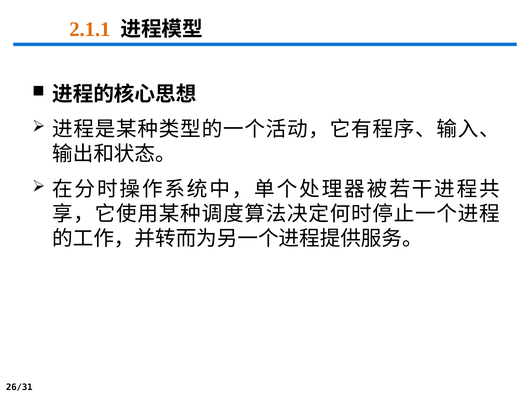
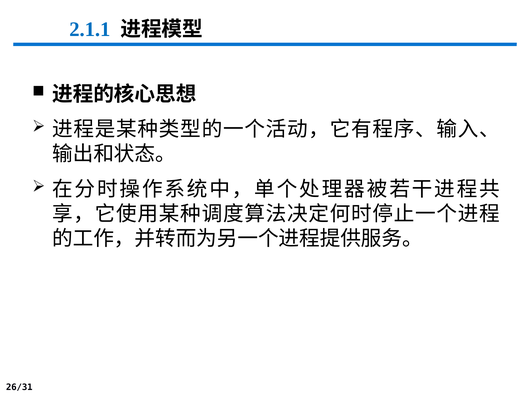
2.1.1 colour: orange -> blue
